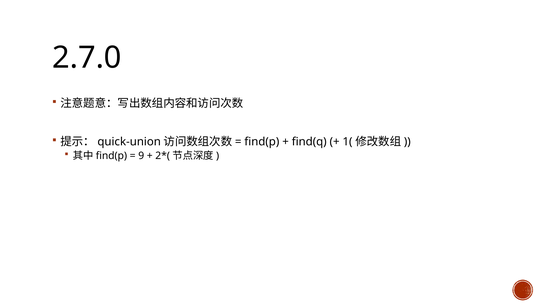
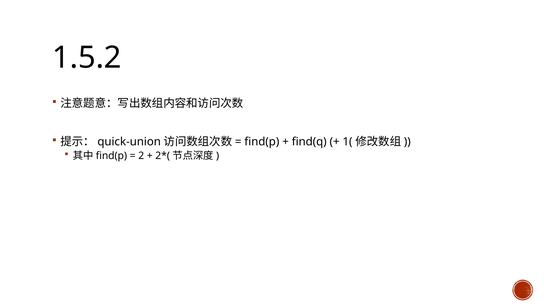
2.7.0: 2.7.0 -> 1.5.2
9: 9 -> 2
